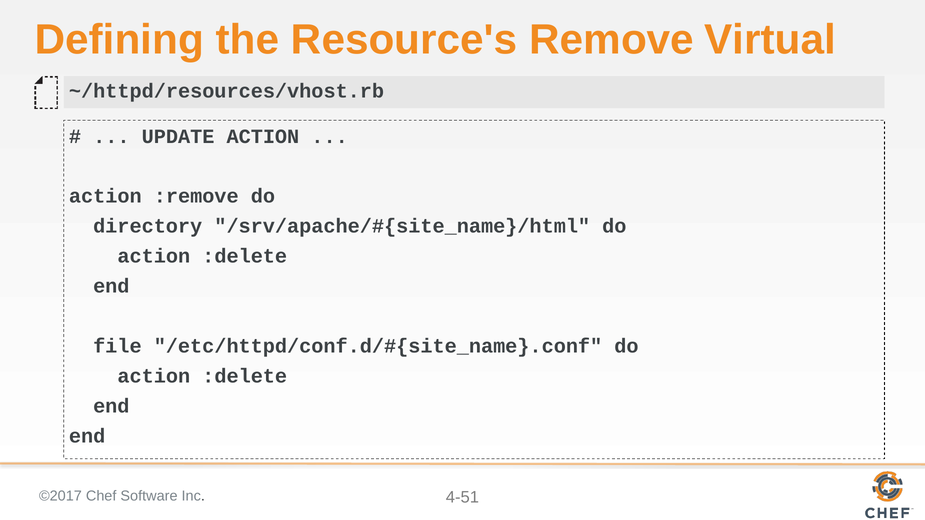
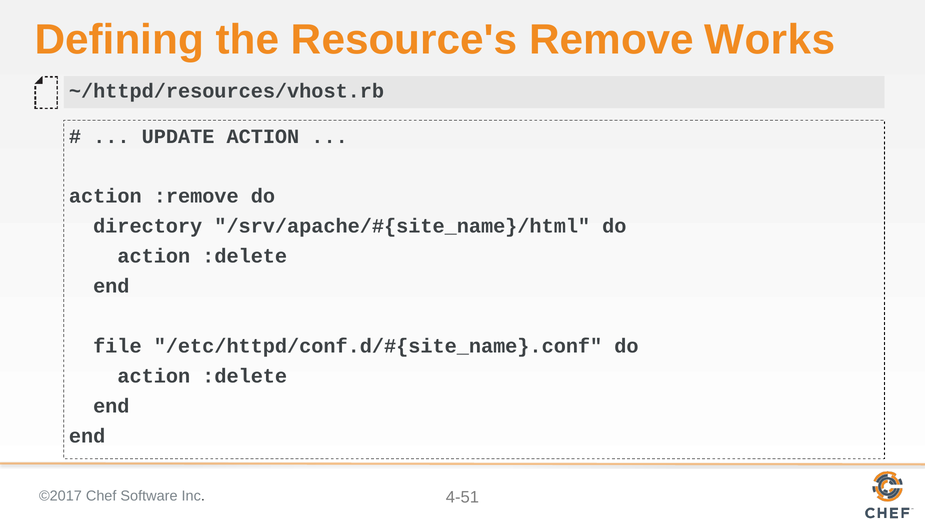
Virtual: Virtual -> Works
